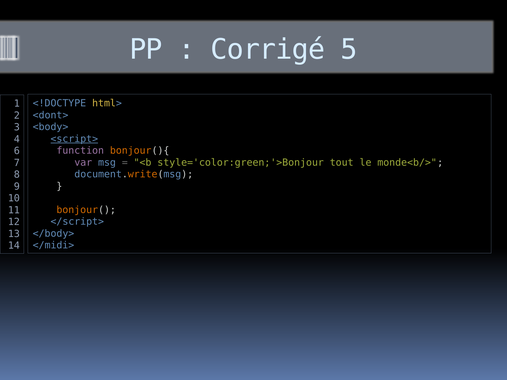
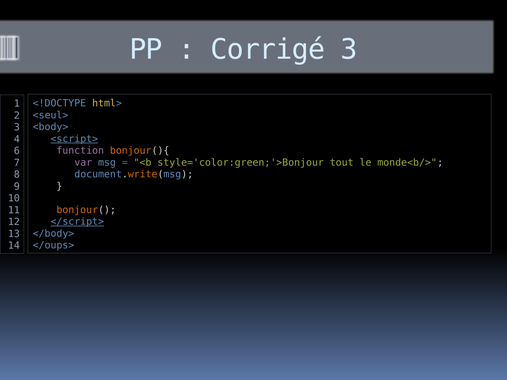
Corrigé 5: 5 -> 3
<dont>: <dont> -> <seul>
</script> underline: none -> present
</midi>: </midi> -> </oups>
